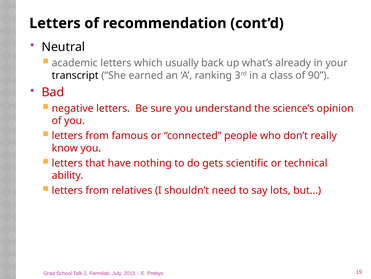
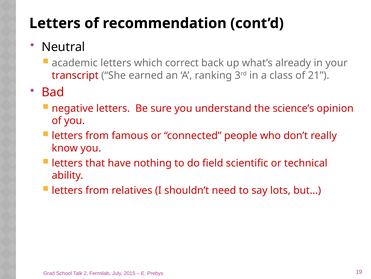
usually: usually -> correct
transcript colour: black -> red
90: 90 -> 21
gets: gets -> field
